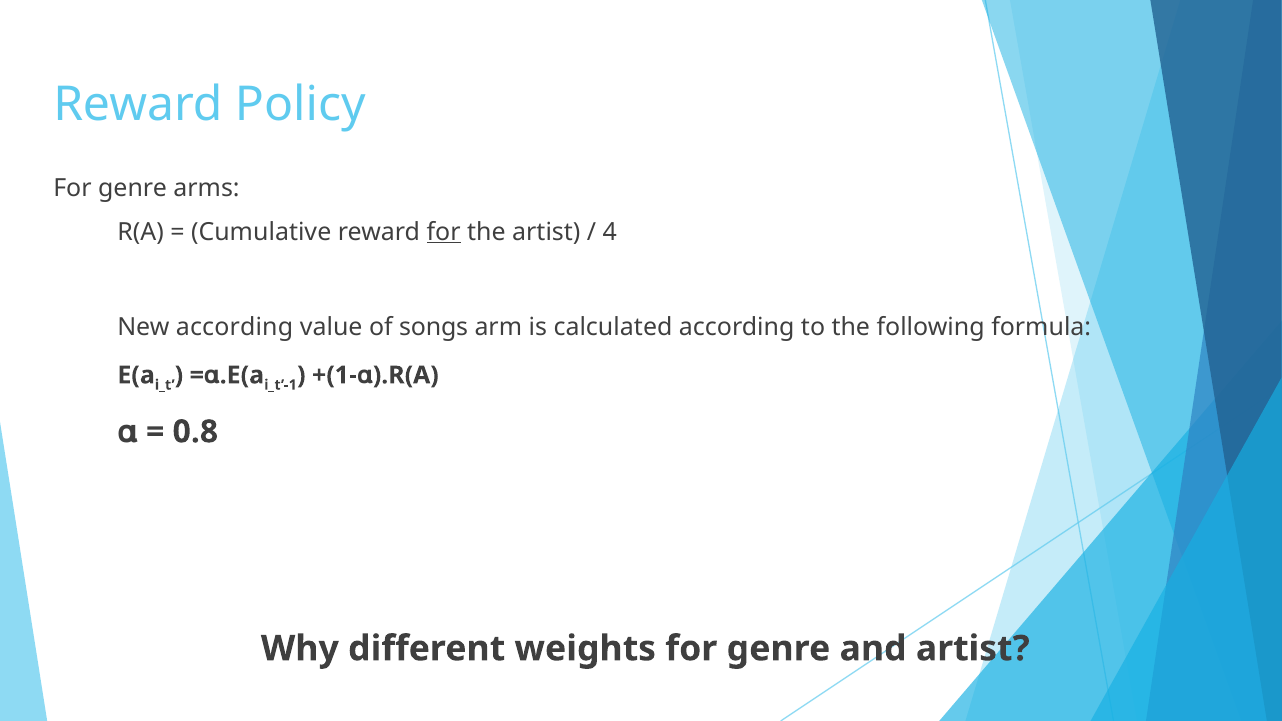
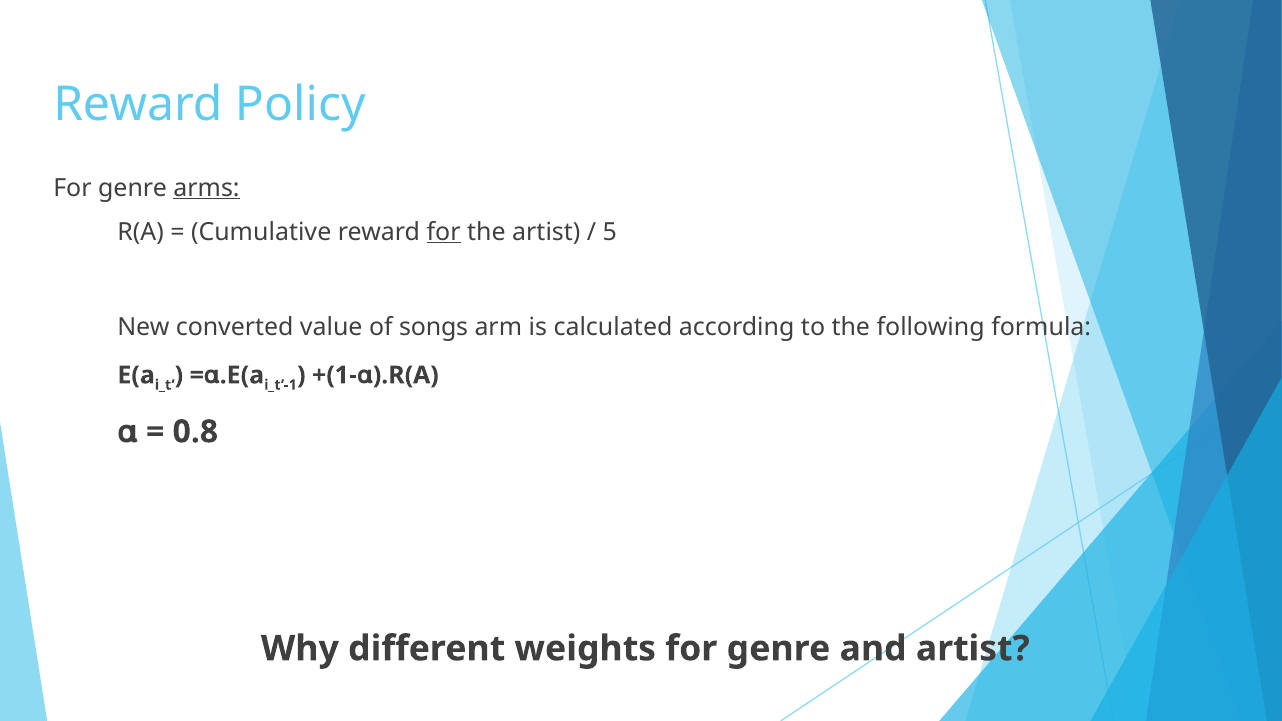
arms underline: none -> present
4: 4 -> 5
New according: according -> converted
